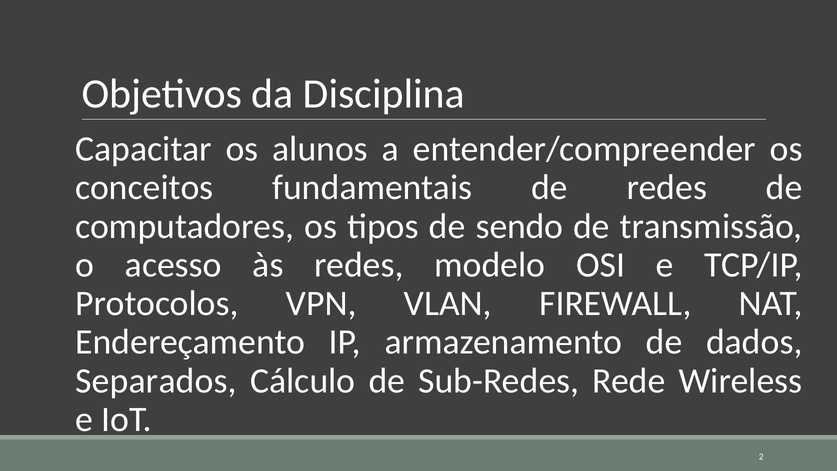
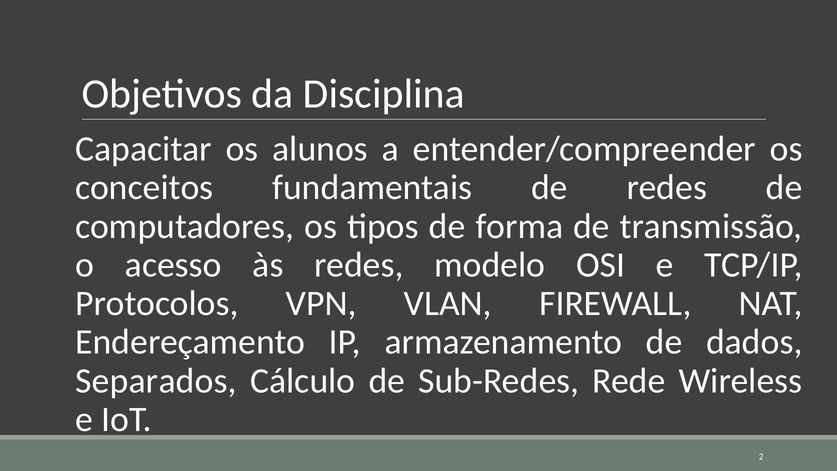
sendo: sendo -> forma
